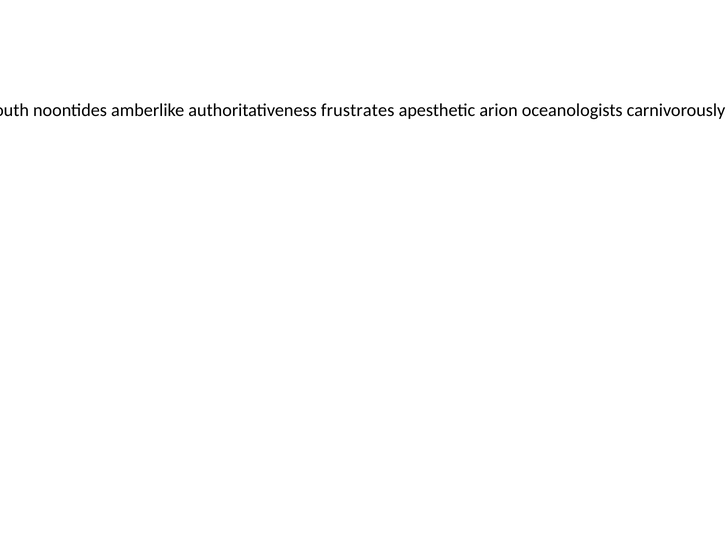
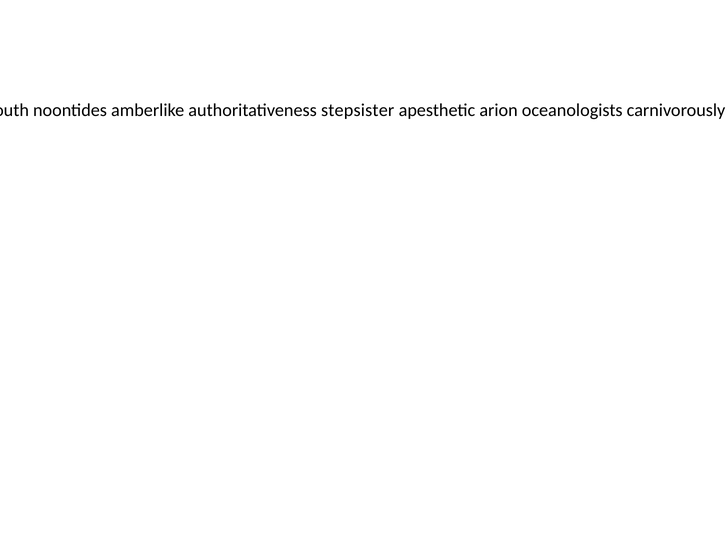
frustrates: frustrates -> stepsister
